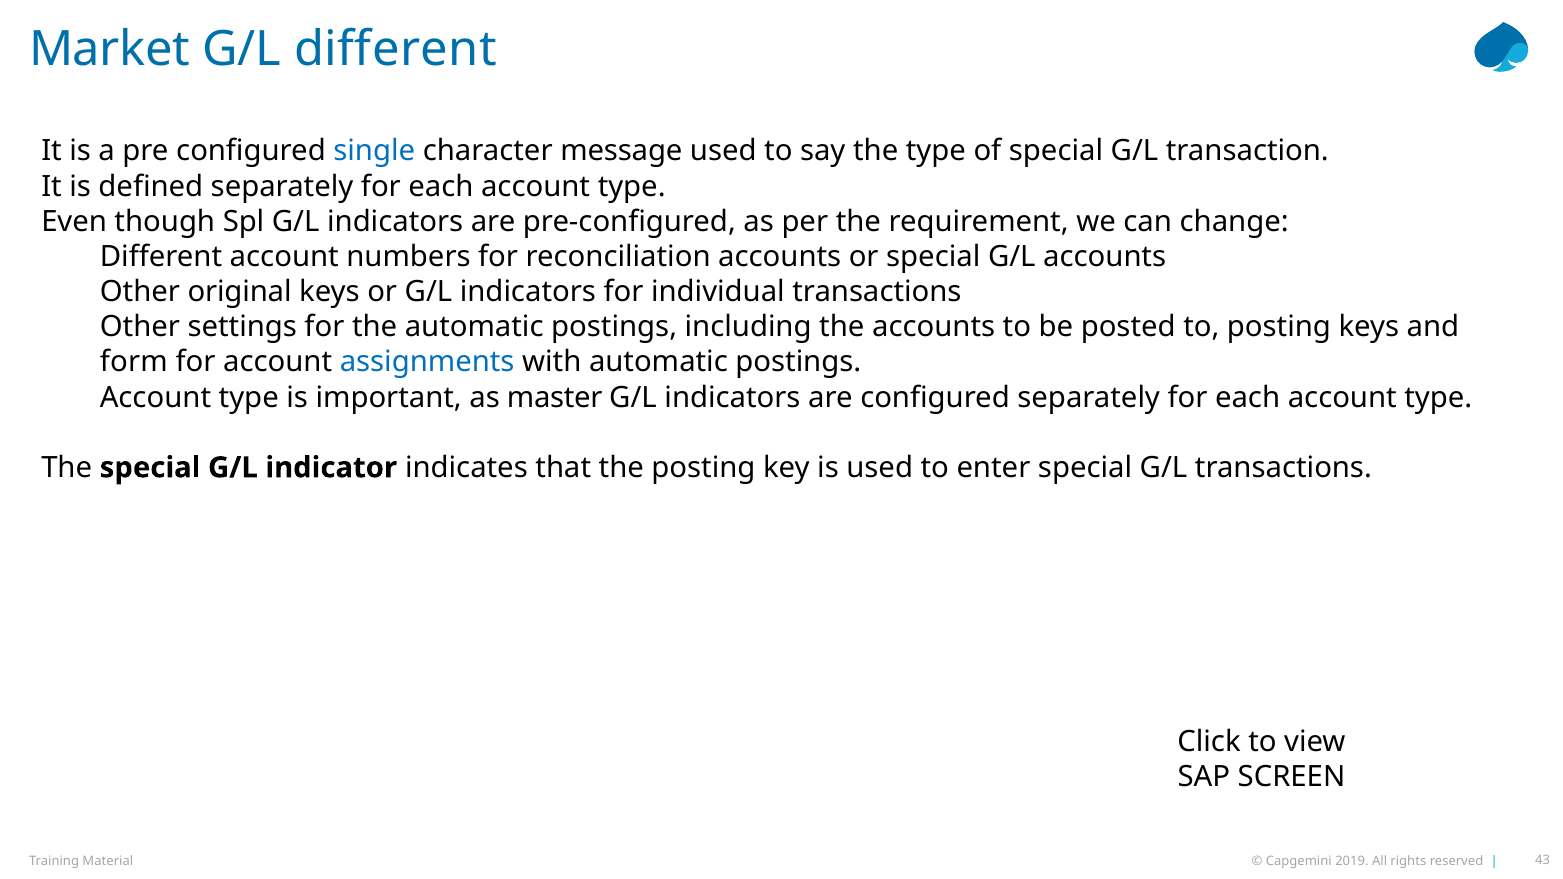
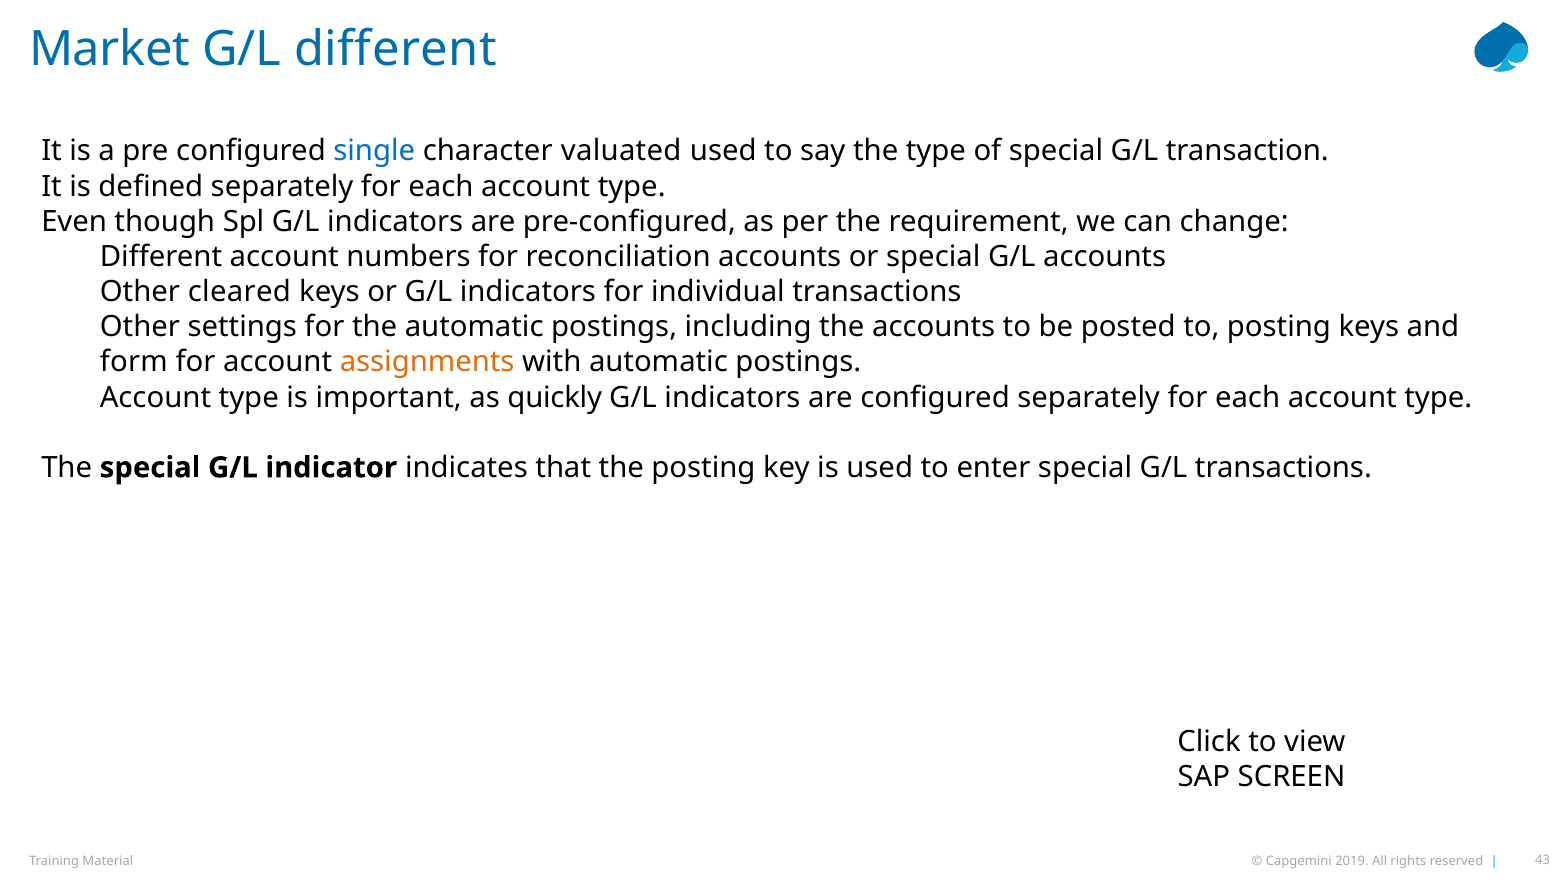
message: message -> valuated
original: original -> cleared
assignments colour: blue -> orange
master: master -> quickly
